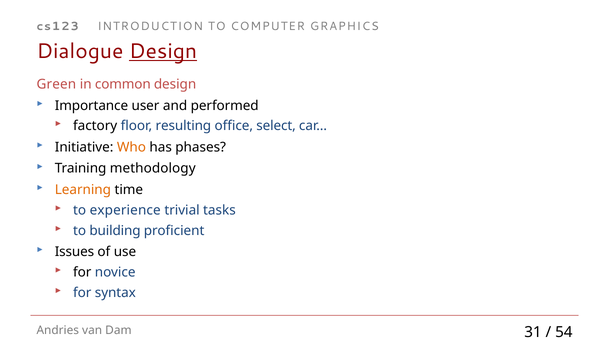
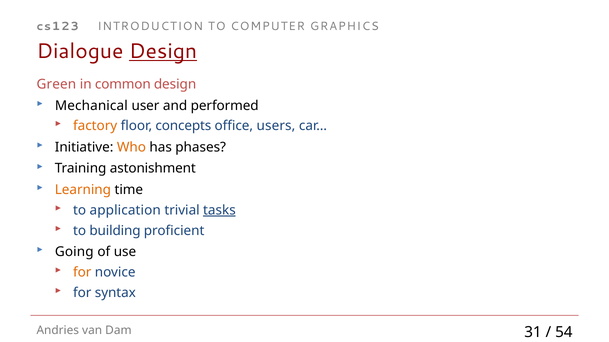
Importance: Importance -> Mechanical
factory colour: black -> orange
resulting: resulting -> concepts
select: select -> users
methodology: methodology -> astonishment
experience: experience -> application
tasks underline: none -> present
Issues: Issues -> Going
for at (82, 273) colour: black -> orange
